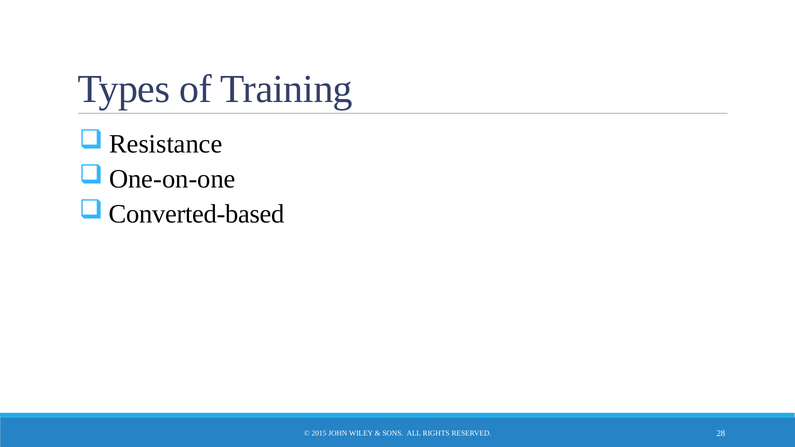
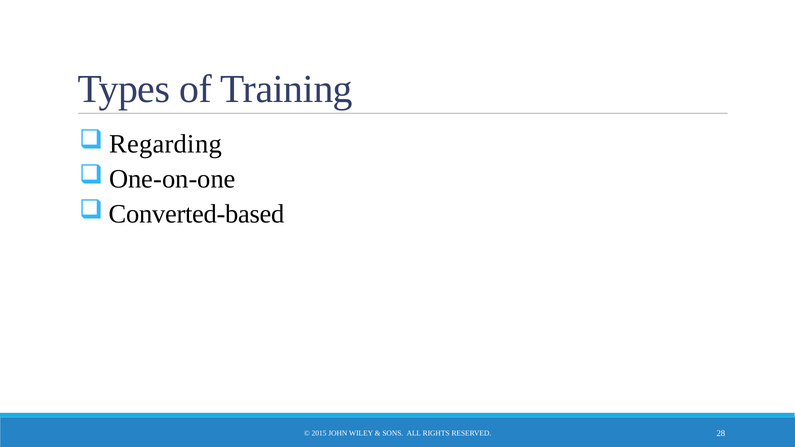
Resistance: Resistance -> Regarding
